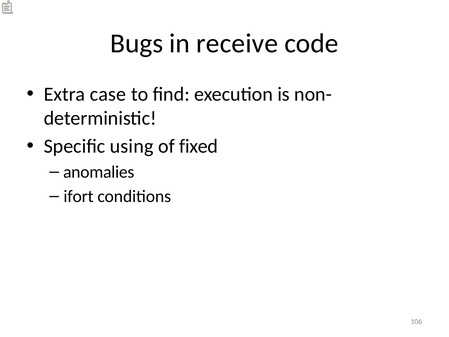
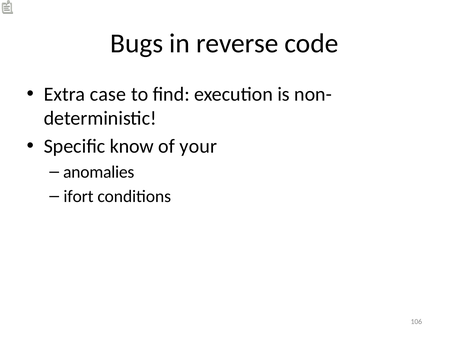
receive: receive -> reverse
using: using -> know
fixed: fixed -> your
